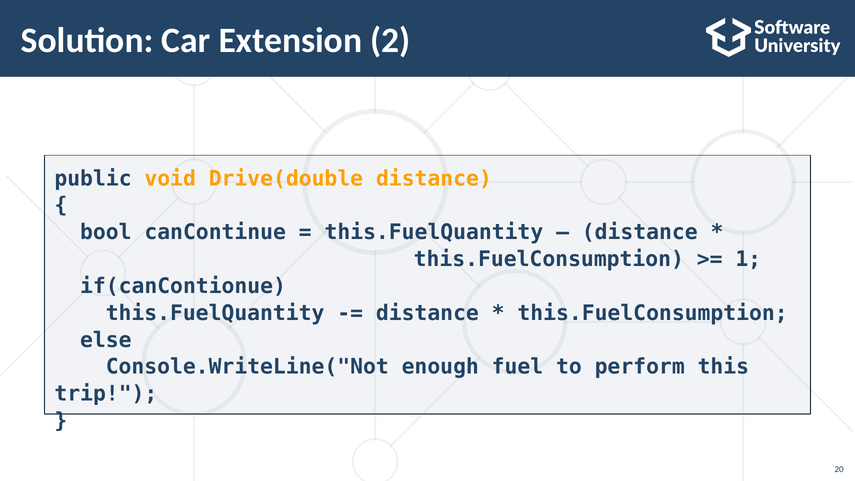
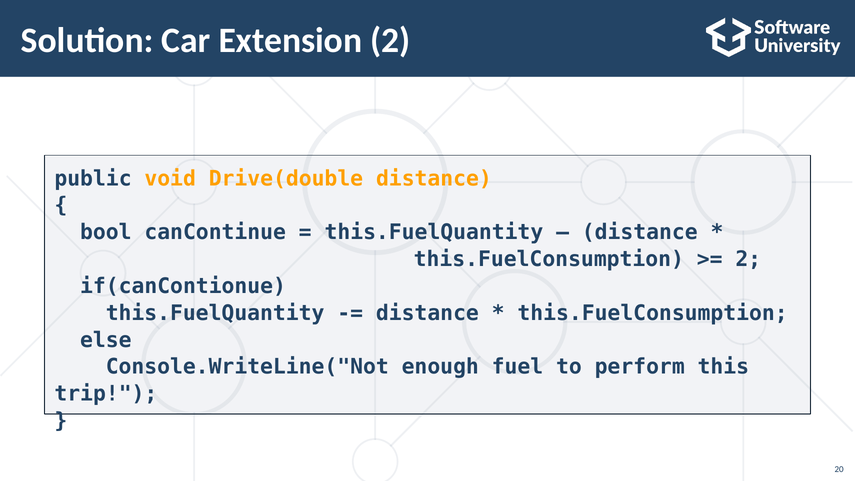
1 at (748, 259): 1 -> 2
